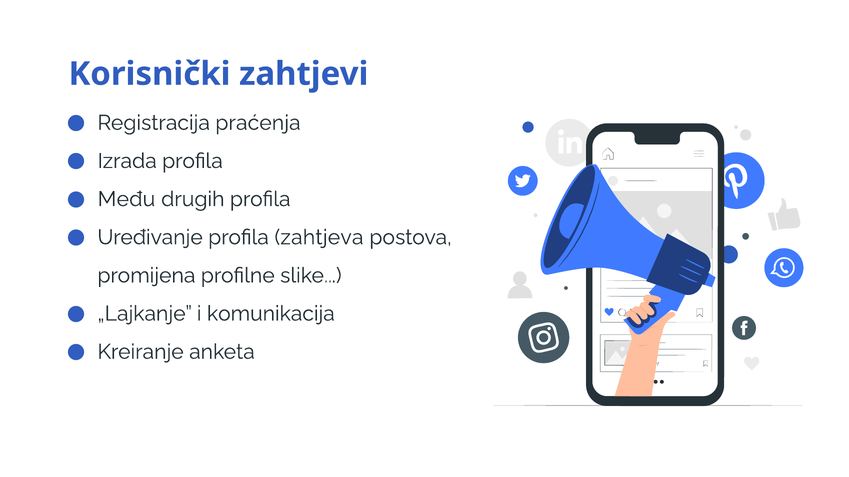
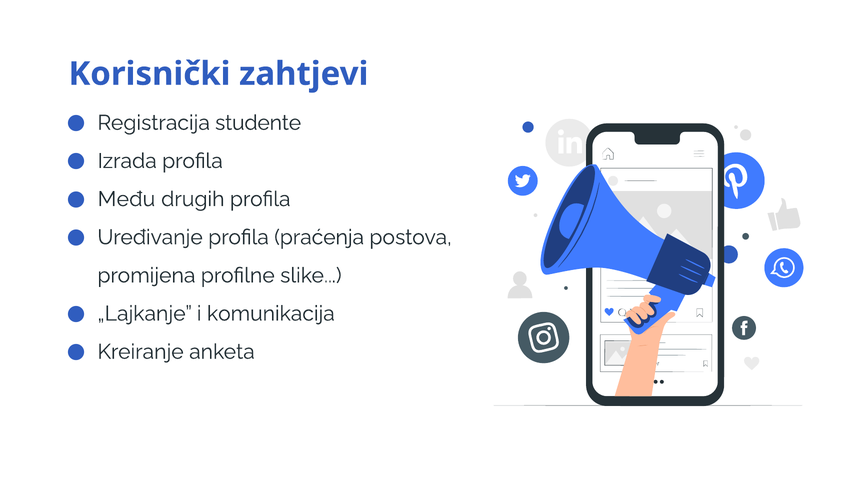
praćenja: praćenja -> studente
zahtjeva: zahtjeva -> praćenja
